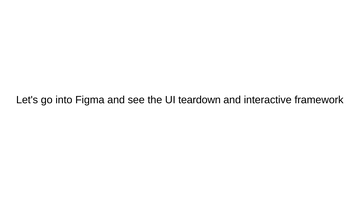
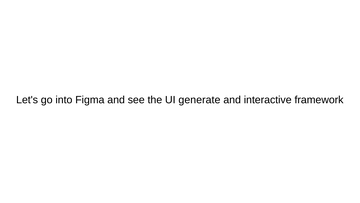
teardown: teardown -> generate
